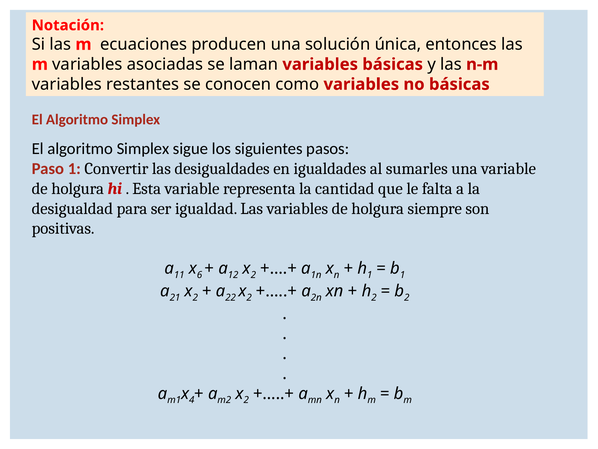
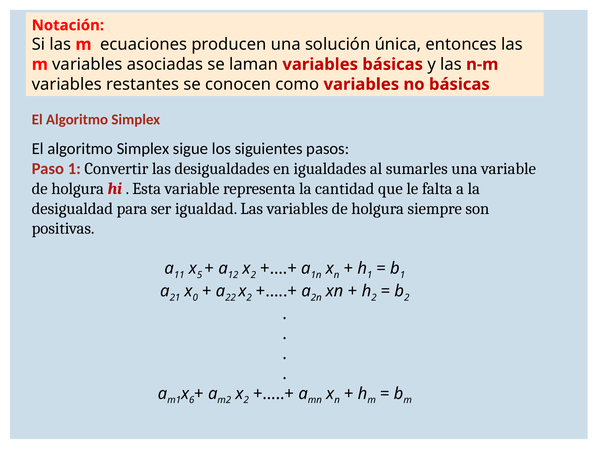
6: 6 -> 5
2 at (195, 297): 2 -> 0
4: 4 -> 6
